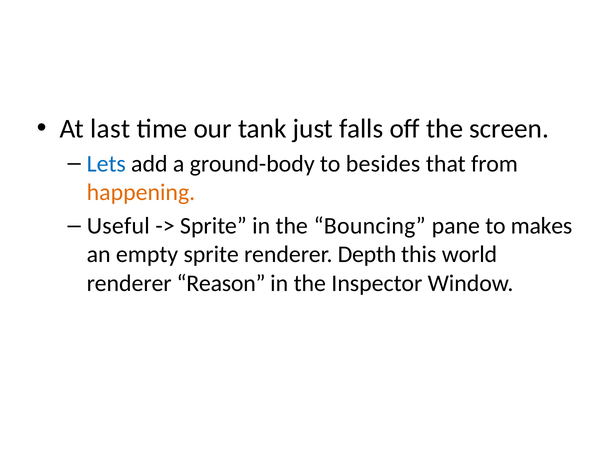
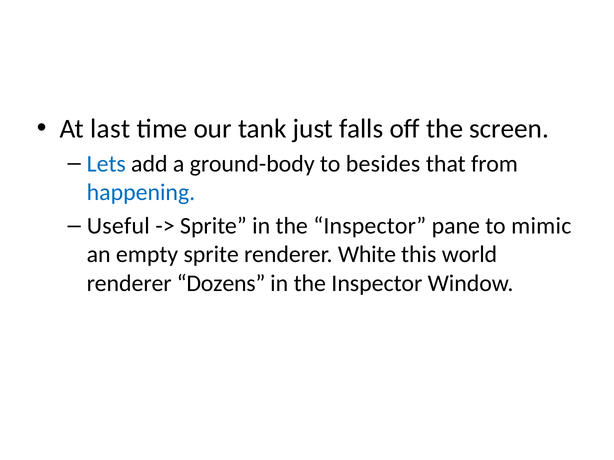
happening colour: orange -> blue
Sprite in the Bouncing: Bouncing -> Inspector
makes: makes -> mimic
Depth: Depth -> White
Reason: Reason -> Dozens
